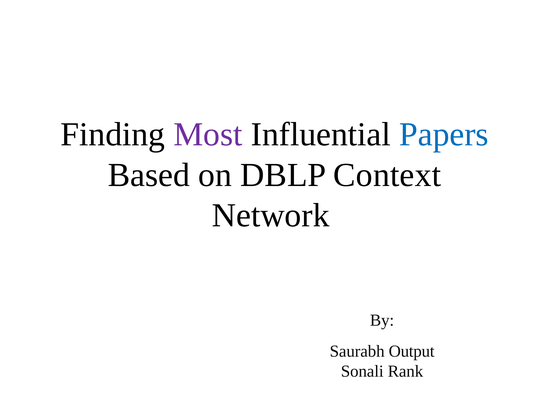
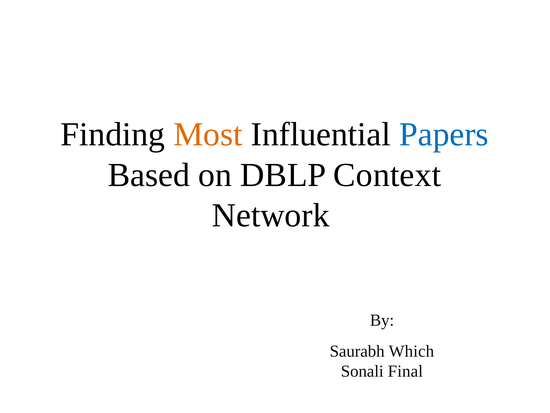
Most colour: purple -> orange
Output: Output -> Which
Rank: Rank -> Final
